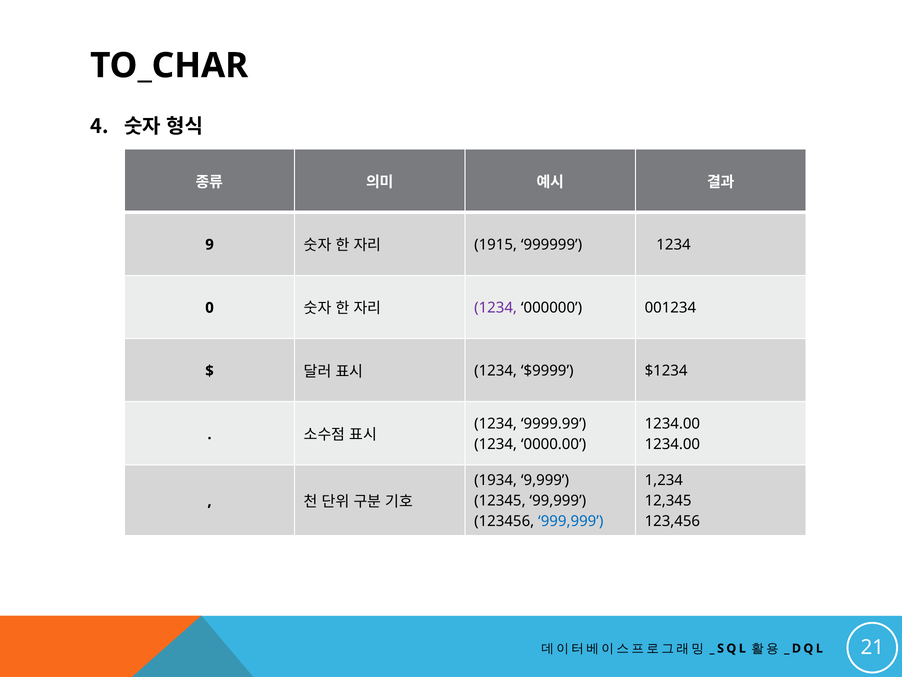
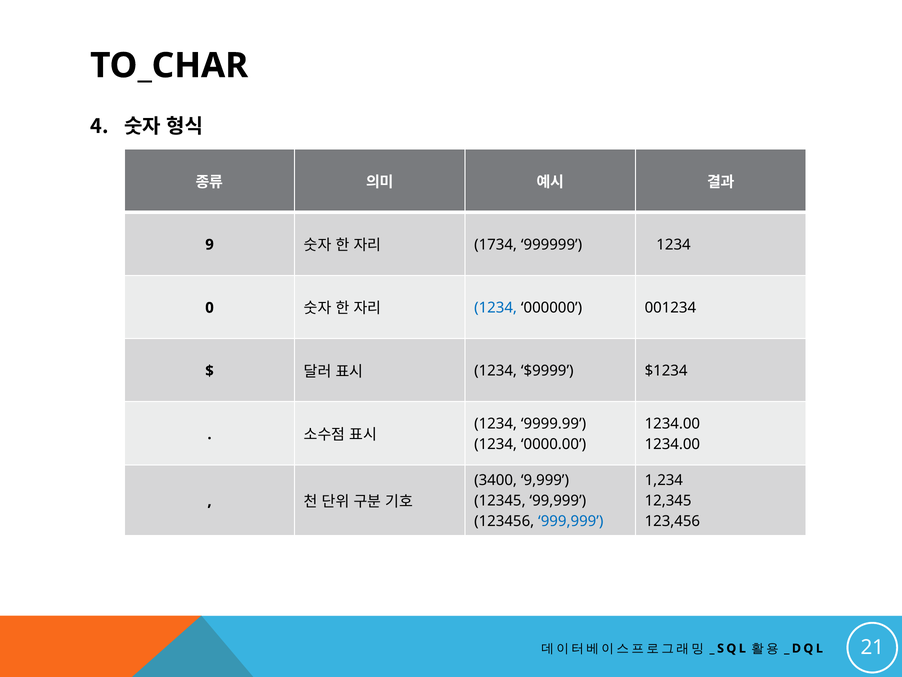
1915: 1915 -> 1734
1234 at (496, 308) colour: purple -> blue
1934: 1934 -> 3400
